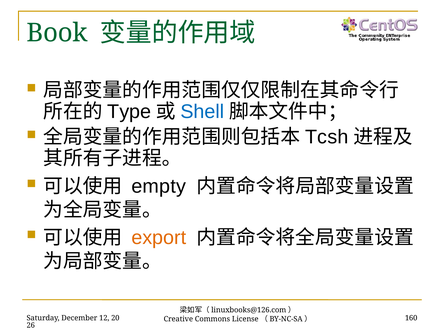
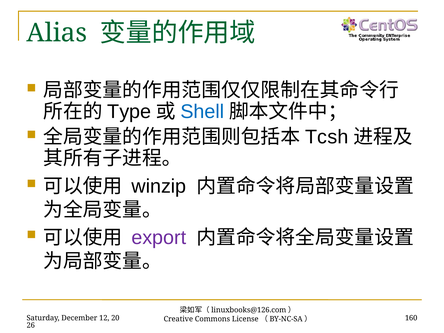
Book: Book -> Alias
empty: empty -> winzip
export colour: orange -> purple
